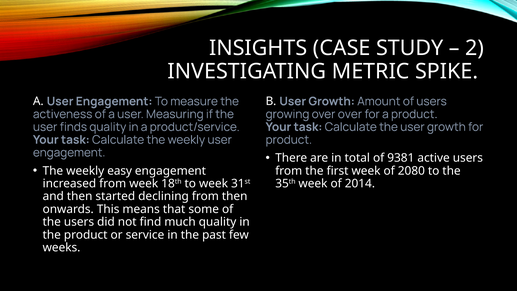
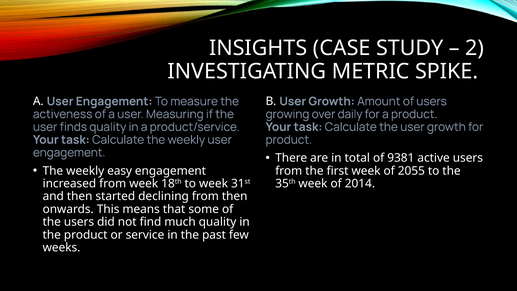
over over: over -> daily
2080: 2080 -> 2055
